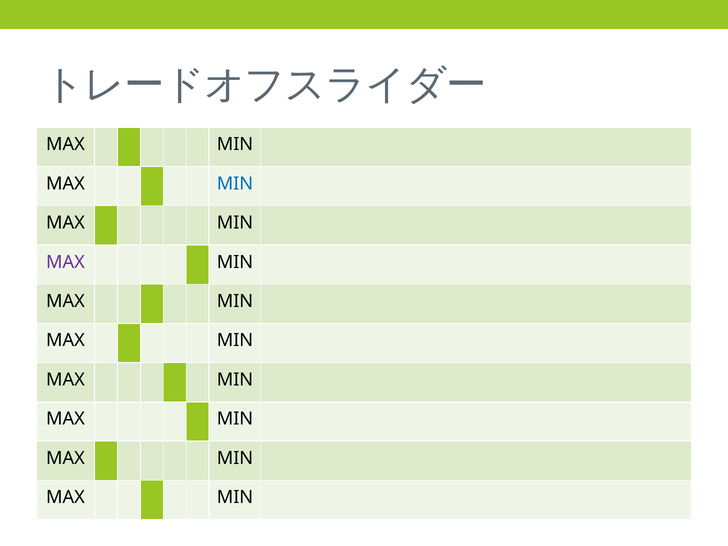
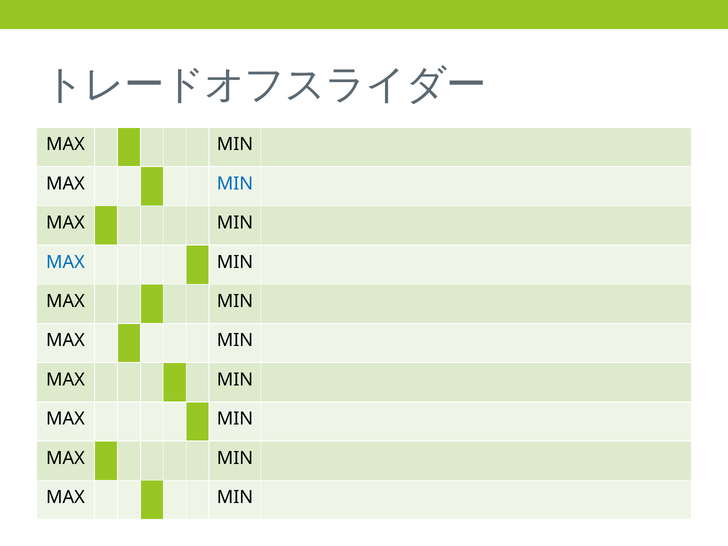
MAX at (65, 262) colour: purple -> blue
